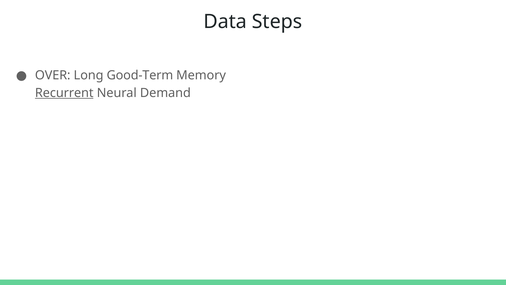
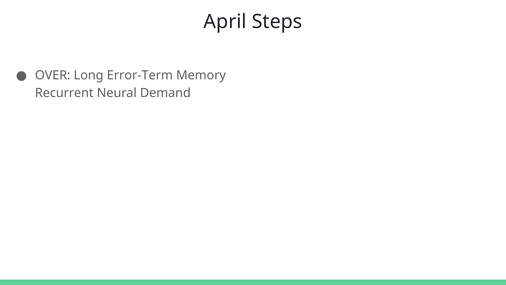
Data: Data -> April
Good-Term: Good-Term -> Error-Term
Recurrent underline: present -> none
